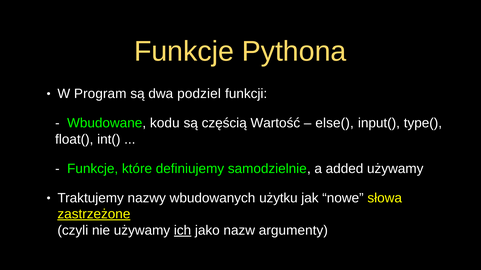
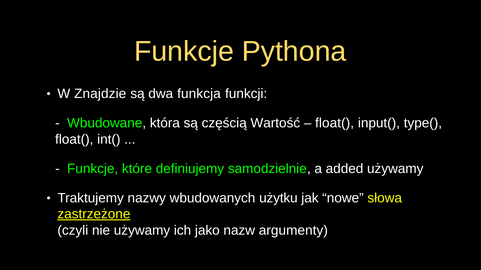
Program: Program -> Znajdzie
podziel: podziel -> funkcja
kodu: kodu -> która
else( at (335, 123): else( -> float(
ich underline: present -> none
